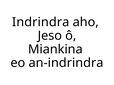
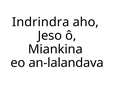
an-indrindra: an-indrindra -> an-lalandava
